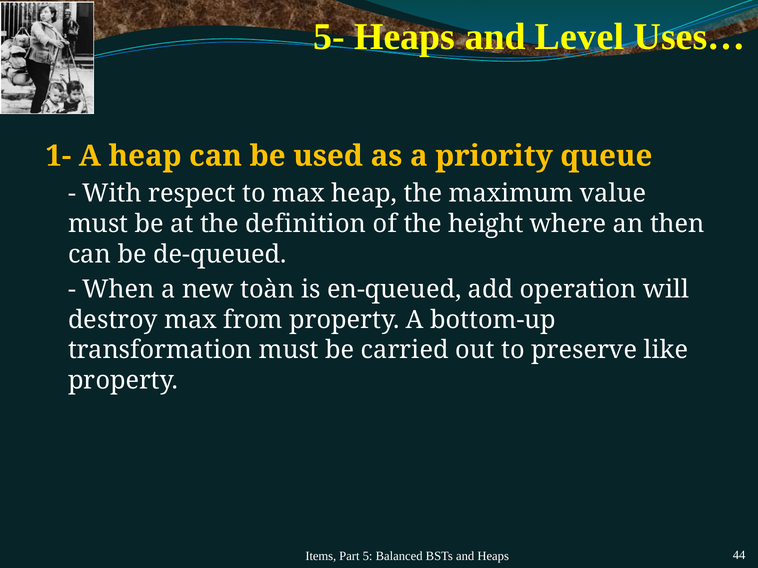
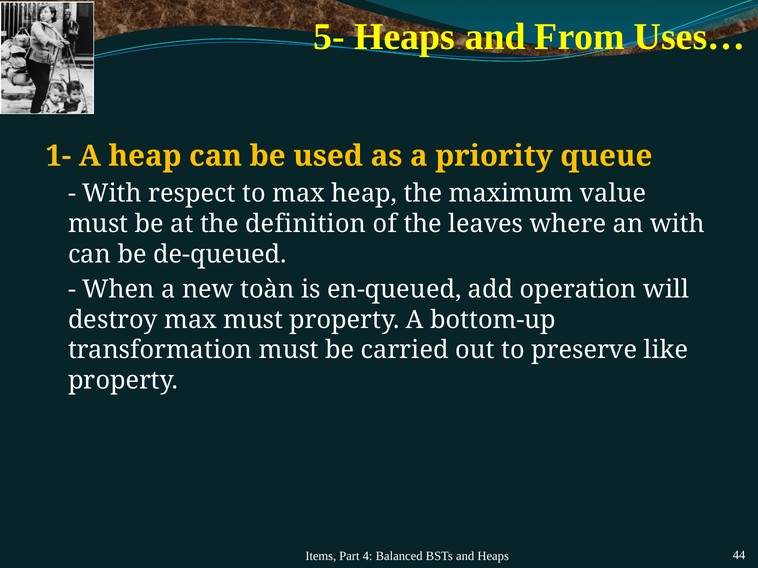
Level: Level -> From
height: height -> leaves
an then: then -> with
max from: from -> must
5: 5 -> 4
